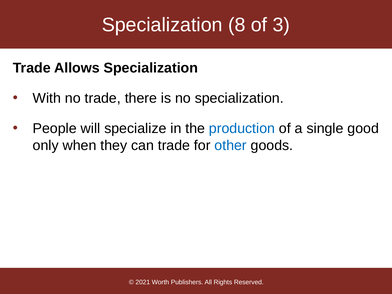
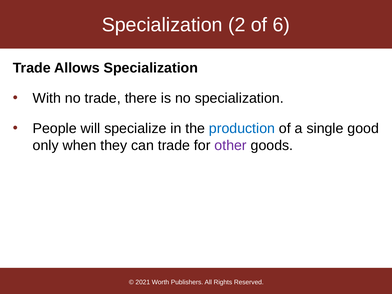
8: 8 -> 2
3: 3 -> 6
other colour: blue -> purple
